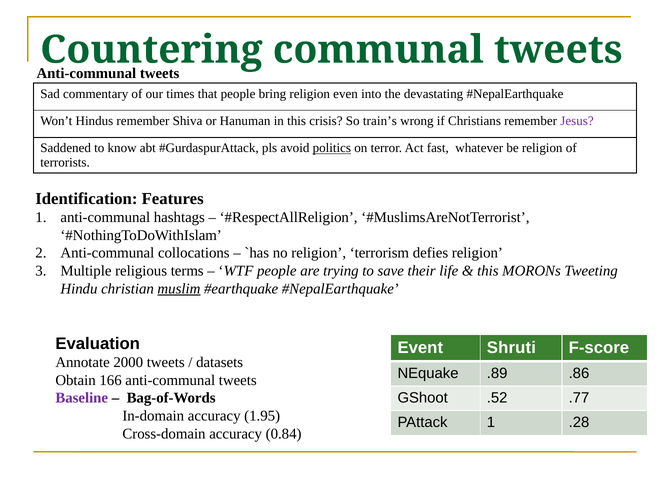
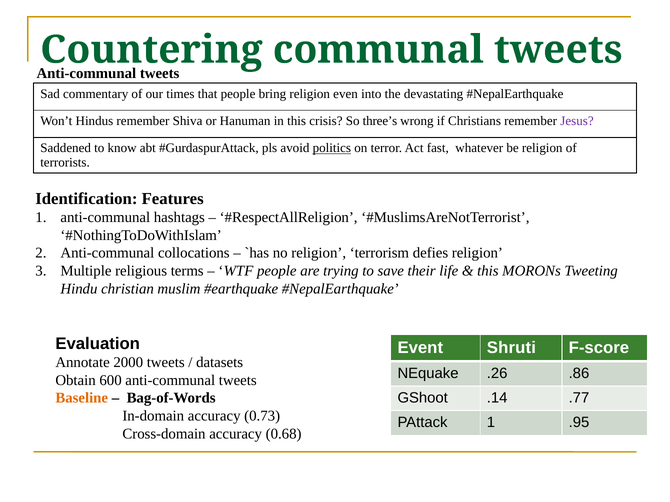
train’s: train’s -> three’s
muslim underline: present -> none
.89: .89 -> .26
166: 166 -> 600
.52: .52 -> .14
Baseline colour: purple -> orange
1.95: 1.95 -> 0.73
.28: .28 -> .95
0.84: 0.84 -> 0.68
